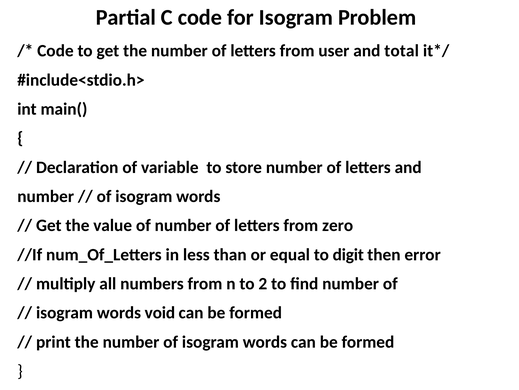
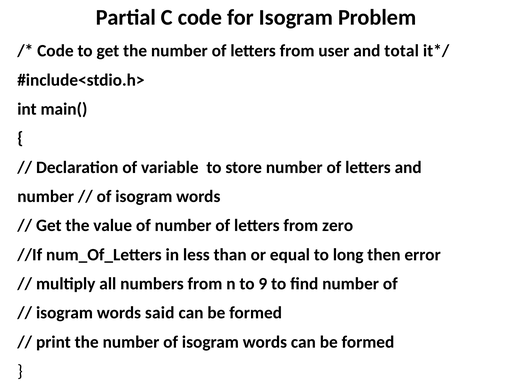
digit: digit -> long
2: 2 -> 9
void: void -> said
